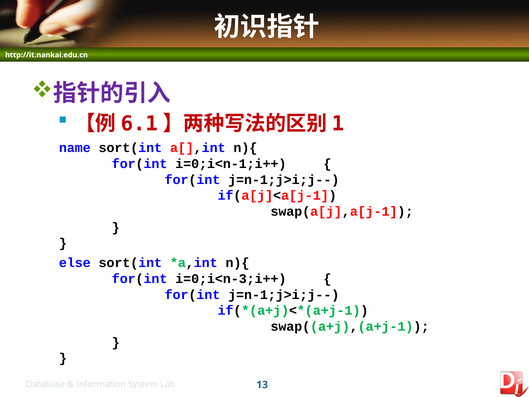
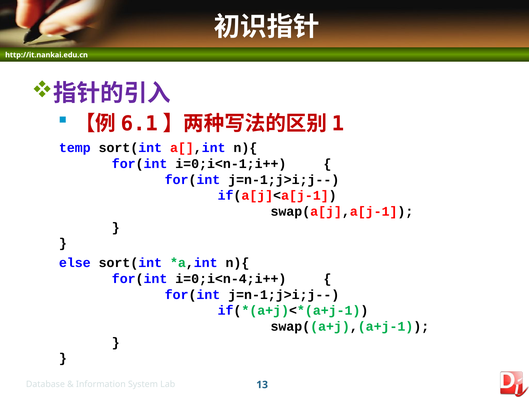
name: name -> temp
i=0;i<n-3;i++: i=0;i<n-3;i++ -> i=0;i<n-4;i++
